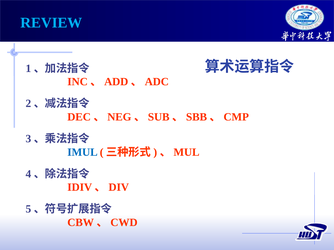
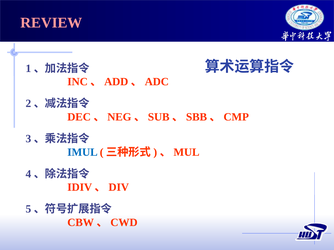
REVIEW colour: light blue -> pink
